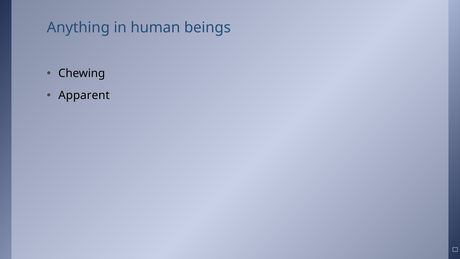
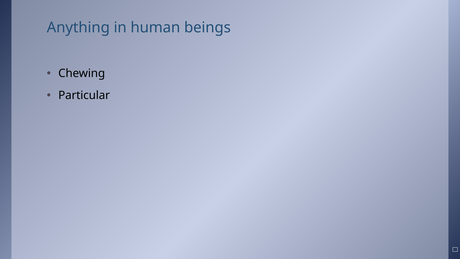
Apparent: Apparent -> Particular
